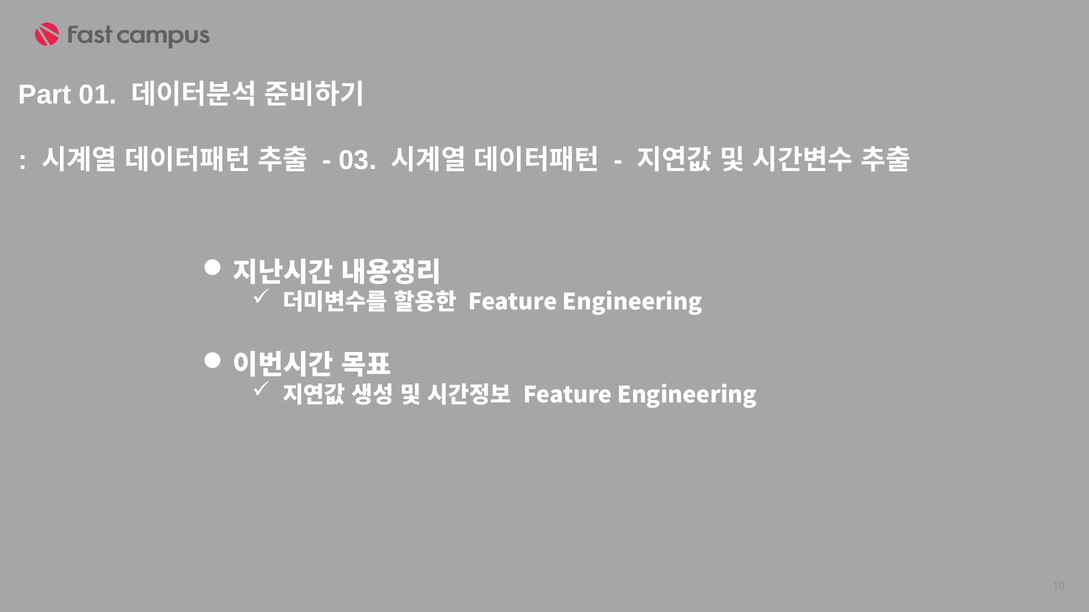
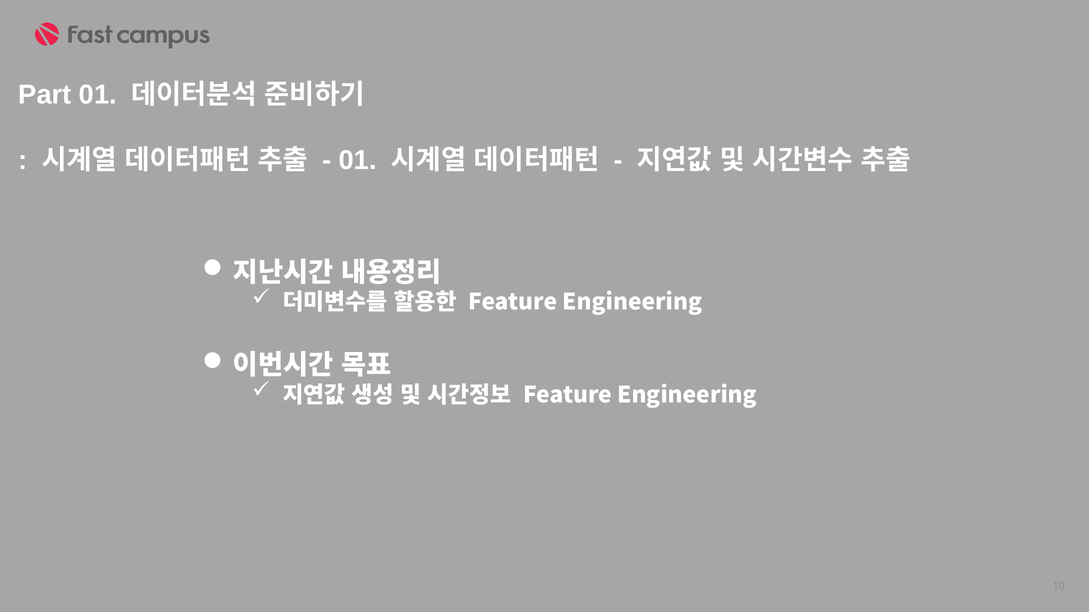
03 at (358, 160): 03 -> 01
